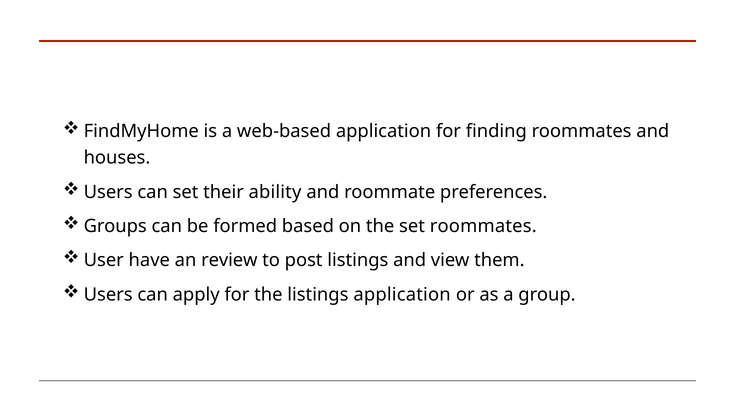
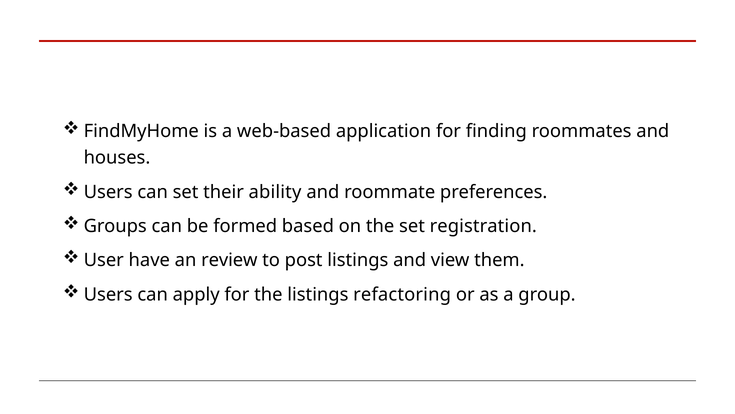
set roommates: roommates -> registration
listings application: application -> refactoring
